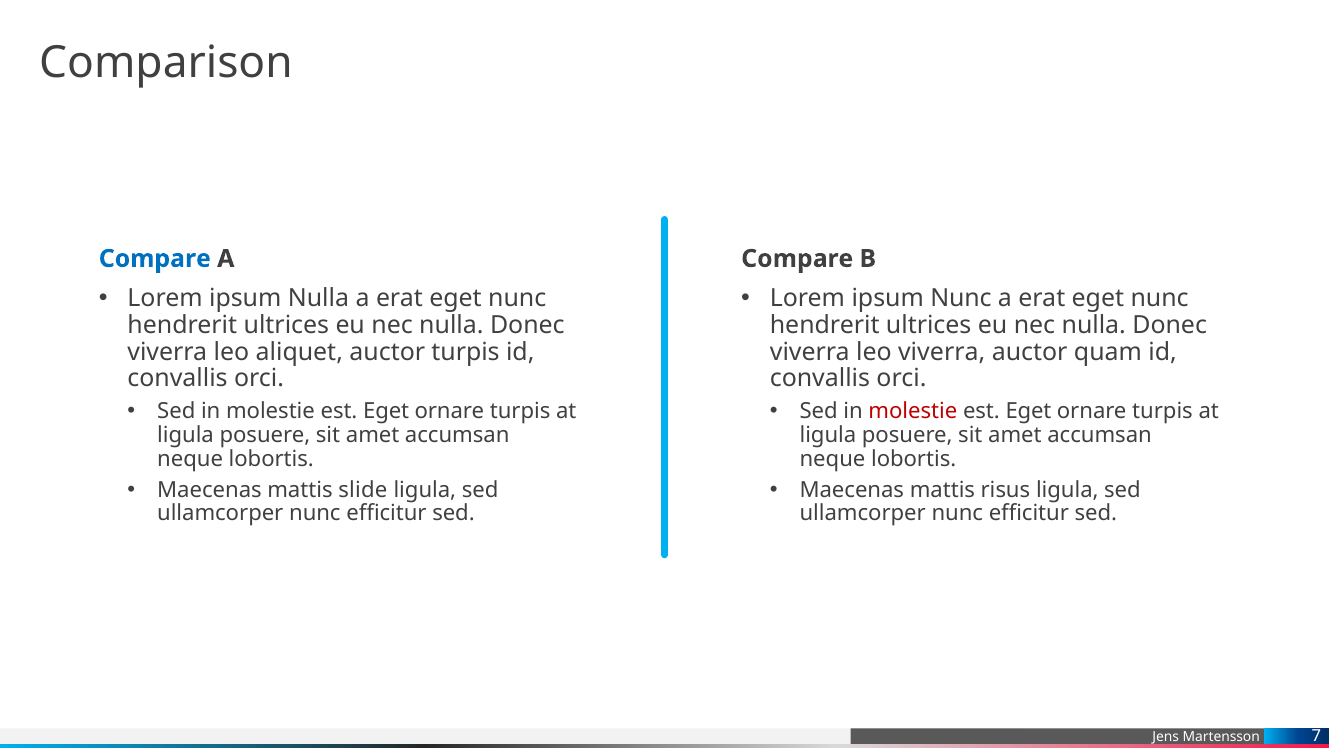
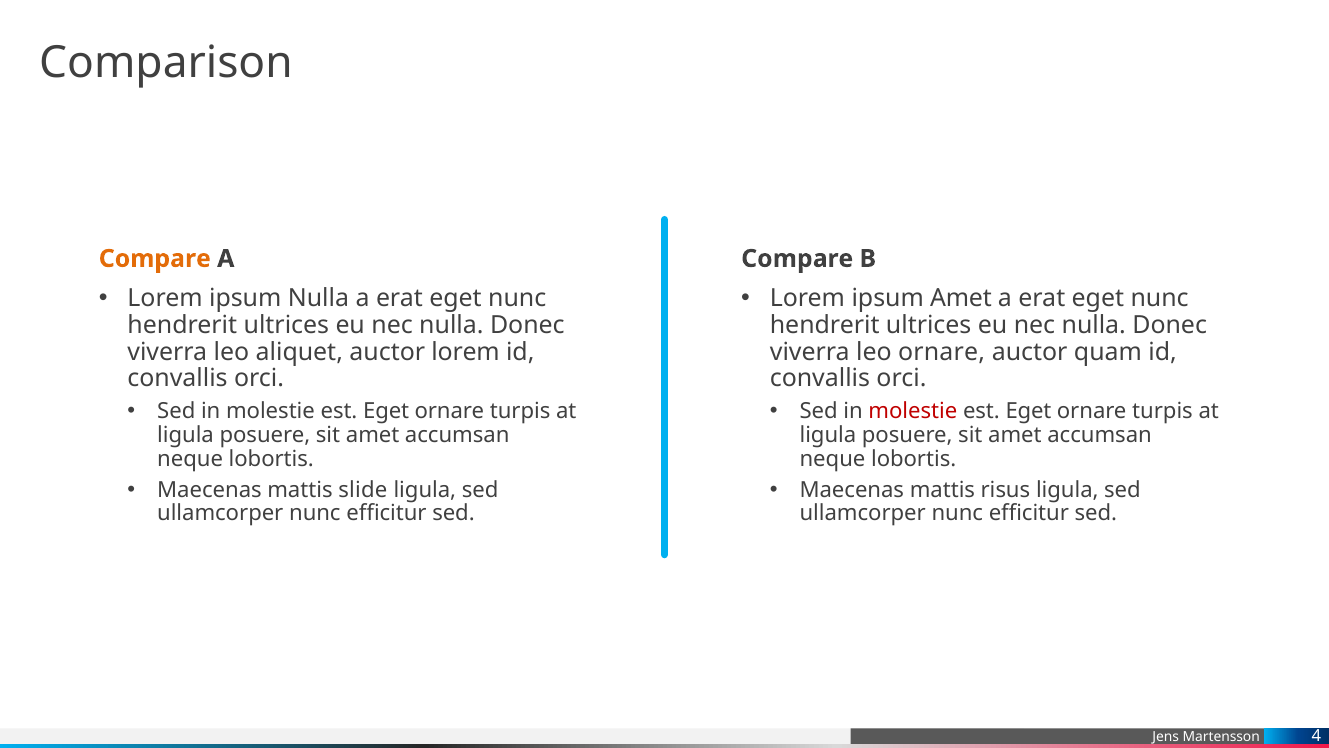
Compare at (155, 259) colour: blue -> orange
ipsum Nunc: Nunc -> Amet
auctor turpis: turpis -> lorem
leo viverra: viverra -> ornare
7: 7 -> 4
